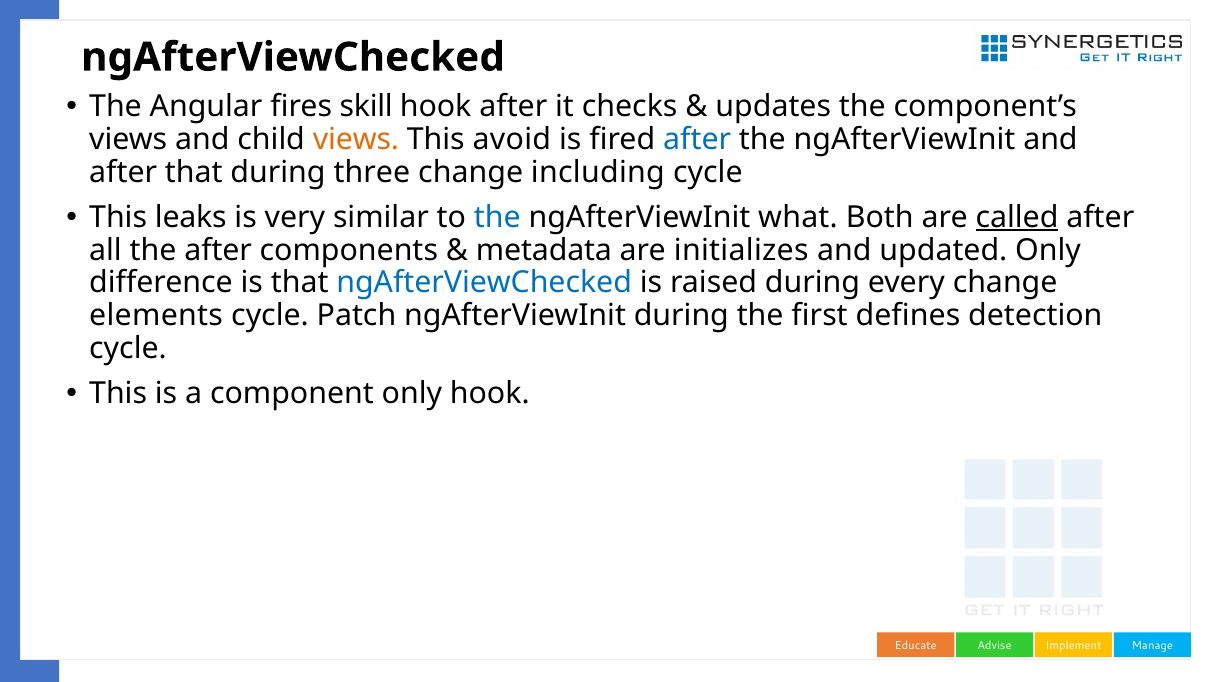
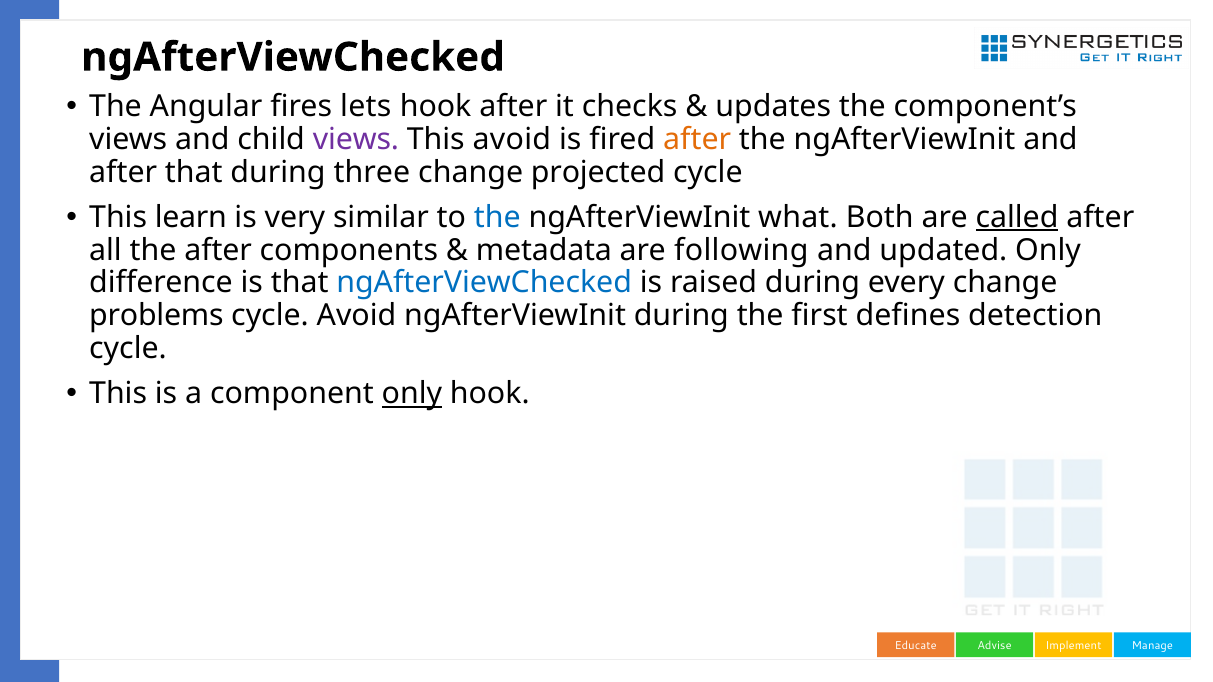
skill: skill -> lets
views at (356, 139) colour: orange -> purple
after at (697, 139) colour: blue -> orange
including: including -> projected
leaks: leaks -> learn
initializes: initializes -> following
elements: elements -> problems
cycle Patch: Patch -> Avoid
only at (412, 394) underline: none -> present
